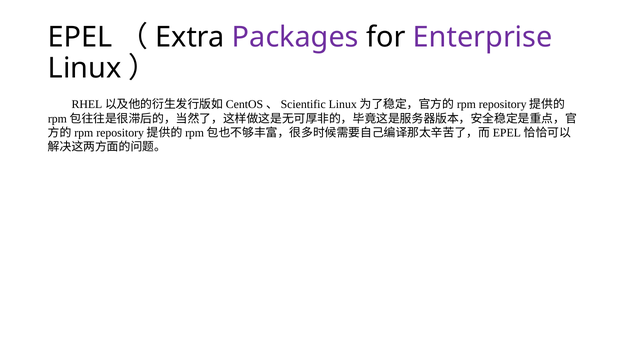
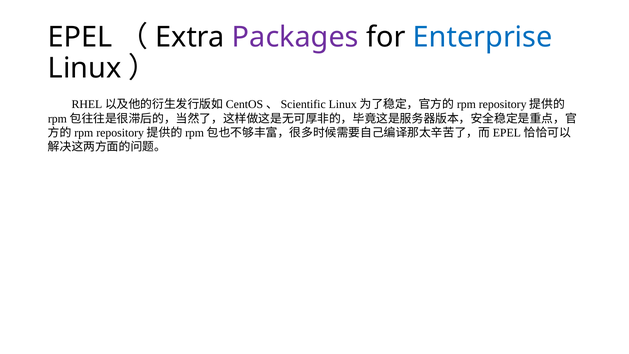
Enterprise colour: purple -> blue
